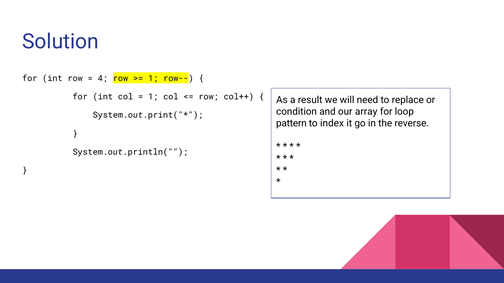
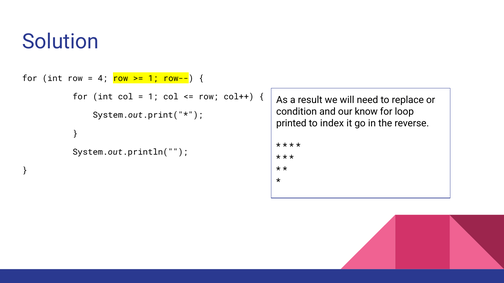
array: array -> know
pattern: pattern -> printed
